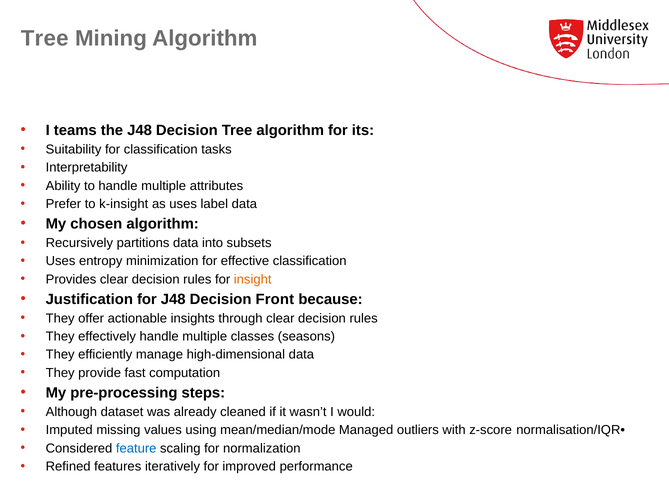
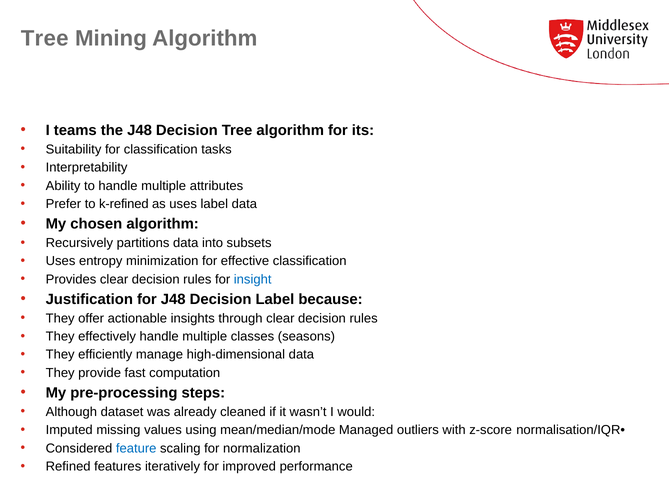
k-insight: k-insight -> k-refined
insight colour: orange -> blue
Decision Front: Front -> Label
